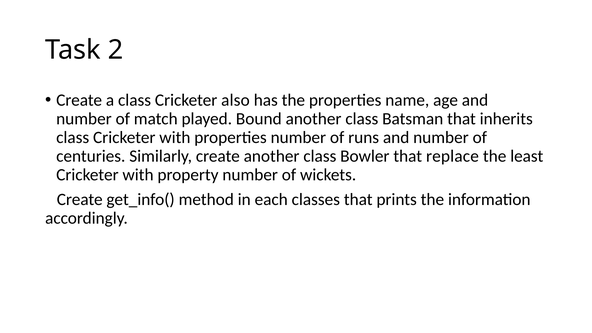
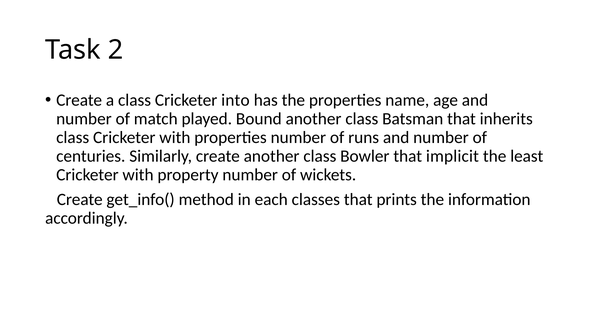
also: also -> into
replace: replace -> implicit
